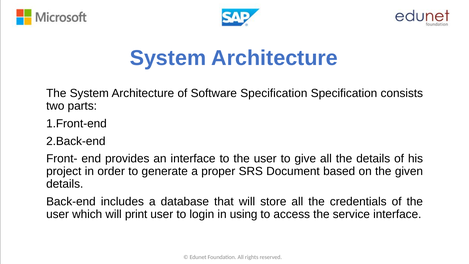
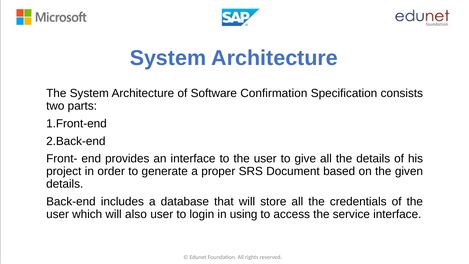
Software Specification: Specification -> Confirmation
print: print -> also
